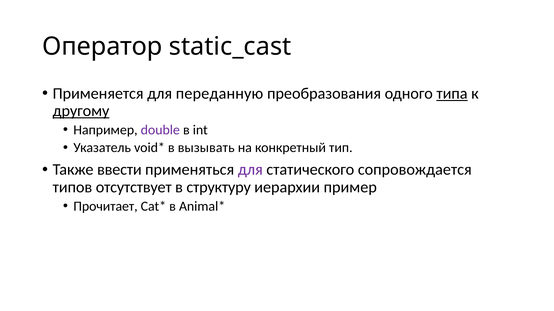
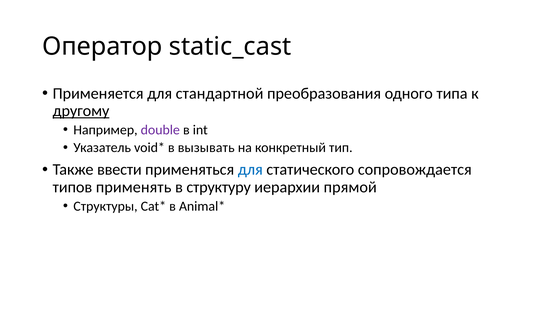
переданную: переданную -> стандартной
типа underline: present -> none
для at (250, 170) colour: purple -> blue
отсутствует: отсутствует -> применять
пример: пример -> прямой
Прочитает: Прочитает -> Структуры
